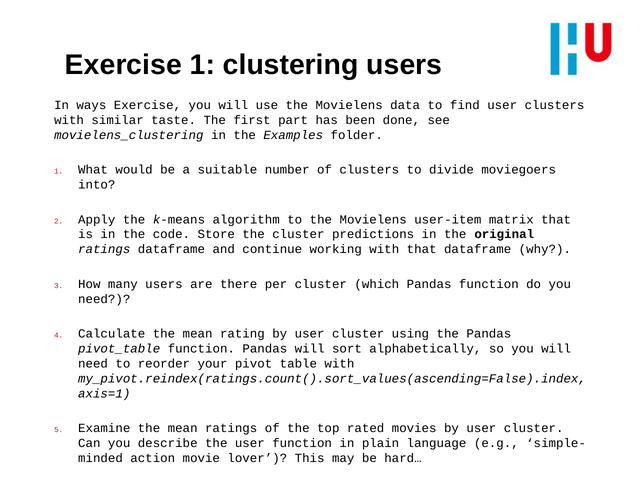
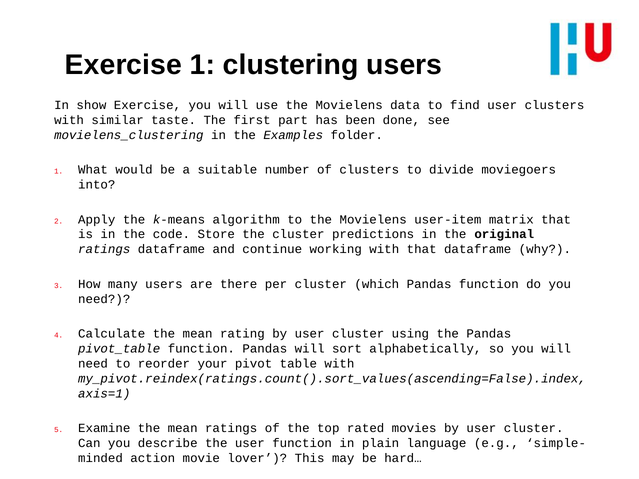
ways: ways -> show
